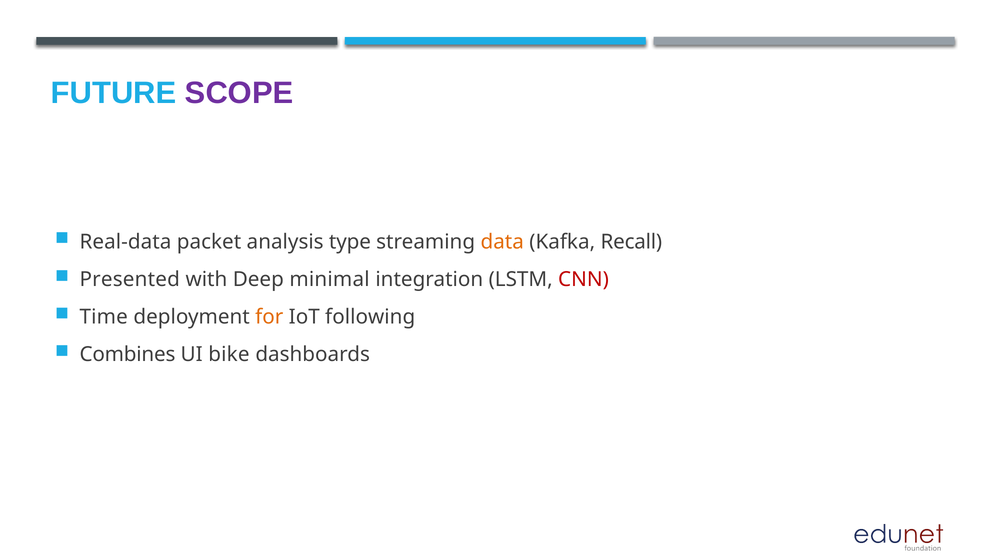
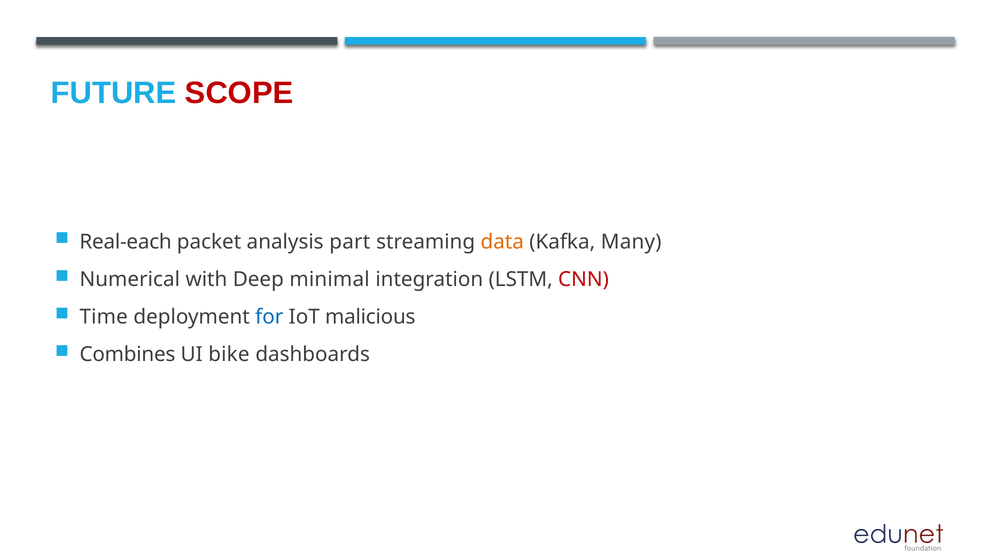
SCOPE colour: purple -> red
Real-data: Real-data -> Real-each
type: type -> part
Recall: Recall -> Many
Presented: Presented -> Numerical
for colour: orange -> blue
following: following -> malicious
